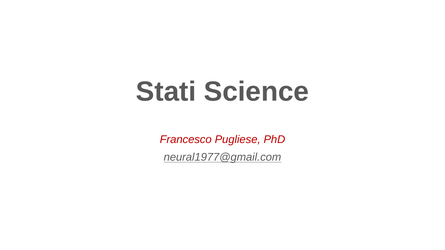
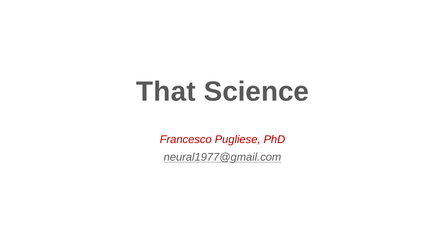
Stati: Stati -> That
